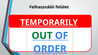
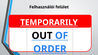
OUT colour: green -> black
